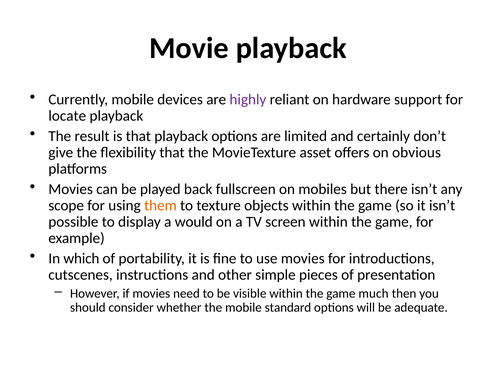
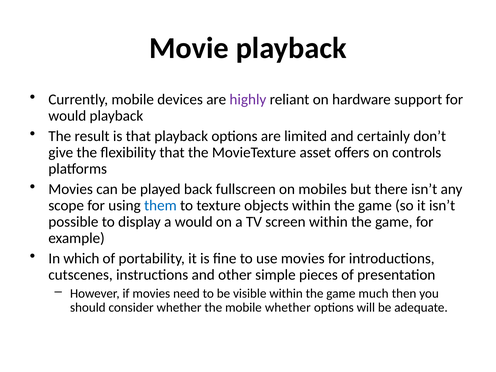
locate at (67, 116): locate -> would
obvious: obvious -> controls
them colour: orange -> blue
mobile standard: standard -> whether
